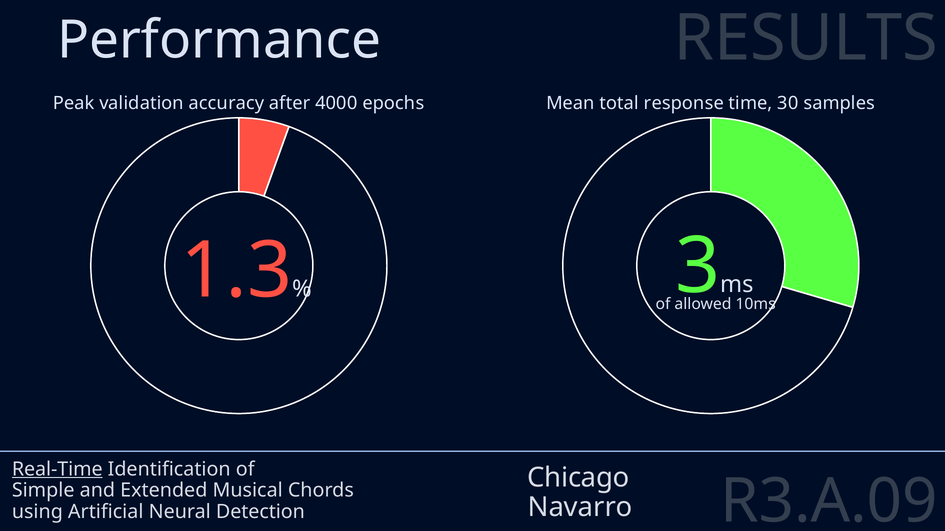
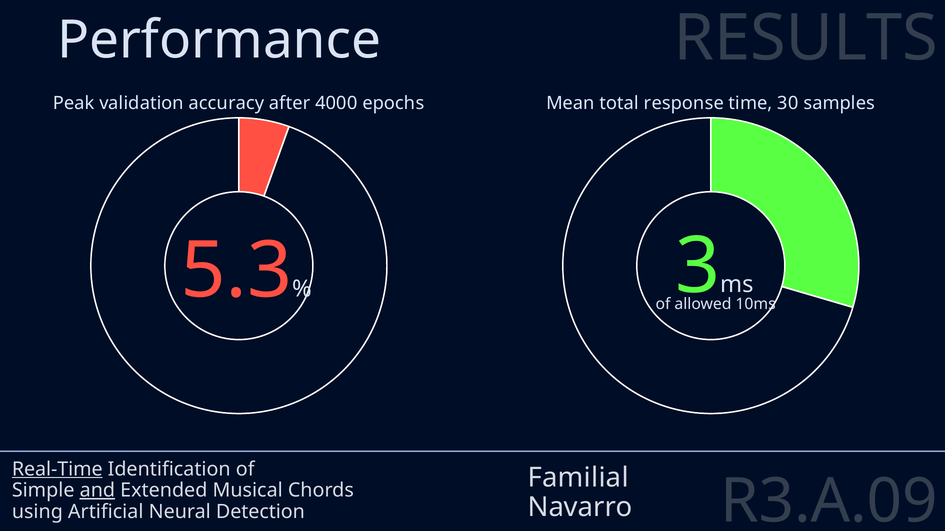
1.3: 1.3 -> 5.3
Chicago: Chicago -> Familial
and underline: none -> present
